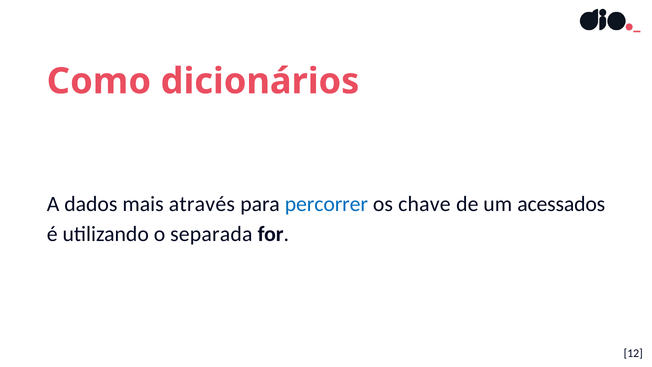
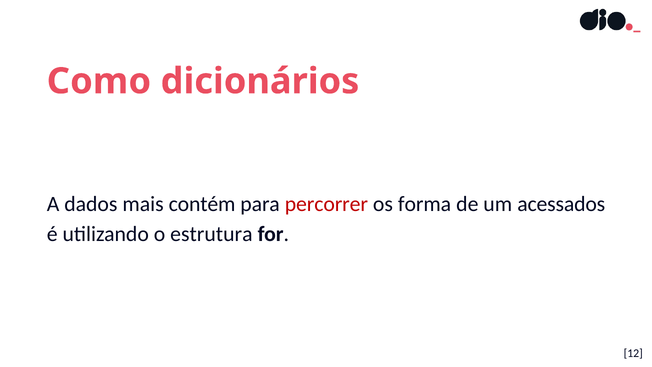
através: através -> contém
percorrer colour: blue -> red
chave: chave -> forma
separada: separada -> estrutura
